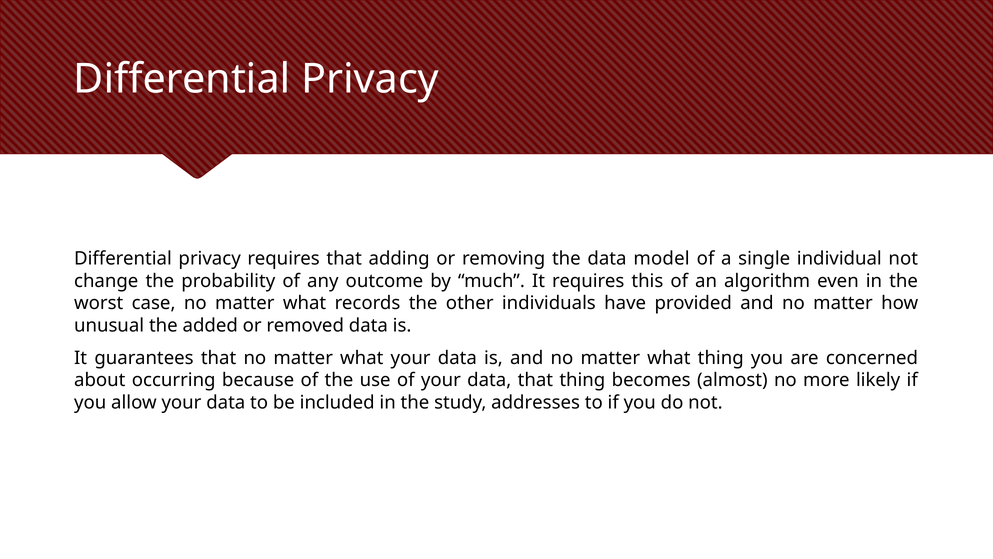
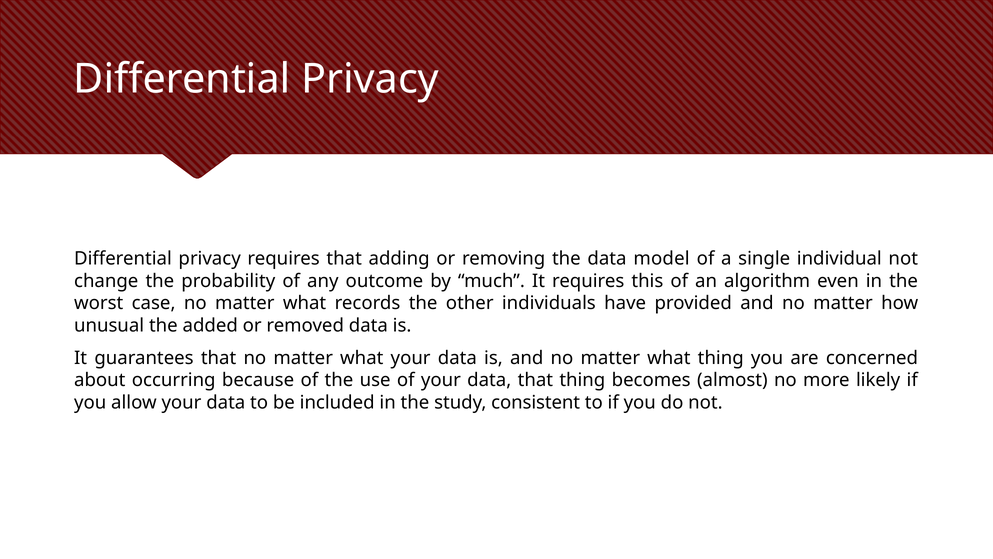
addresses: addresses -> consistent
